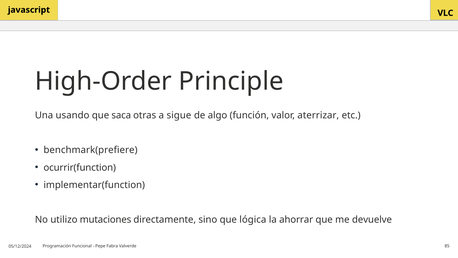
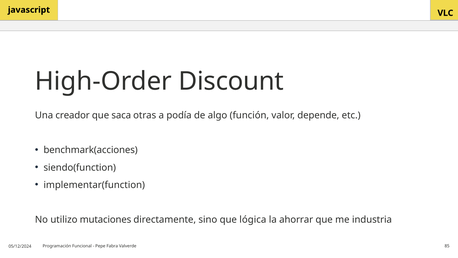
Principle: Principle -> Discount
usando: usando -> creador
sigue: sigue -> podía
aterrizar: aterrizar -> depende
benchmark(prefiere: benchmark(prefiere -> benchmark(acciones
ocurrir(function: ocurrir(function -> siendo(function
devuelve: devuelve -> industria
